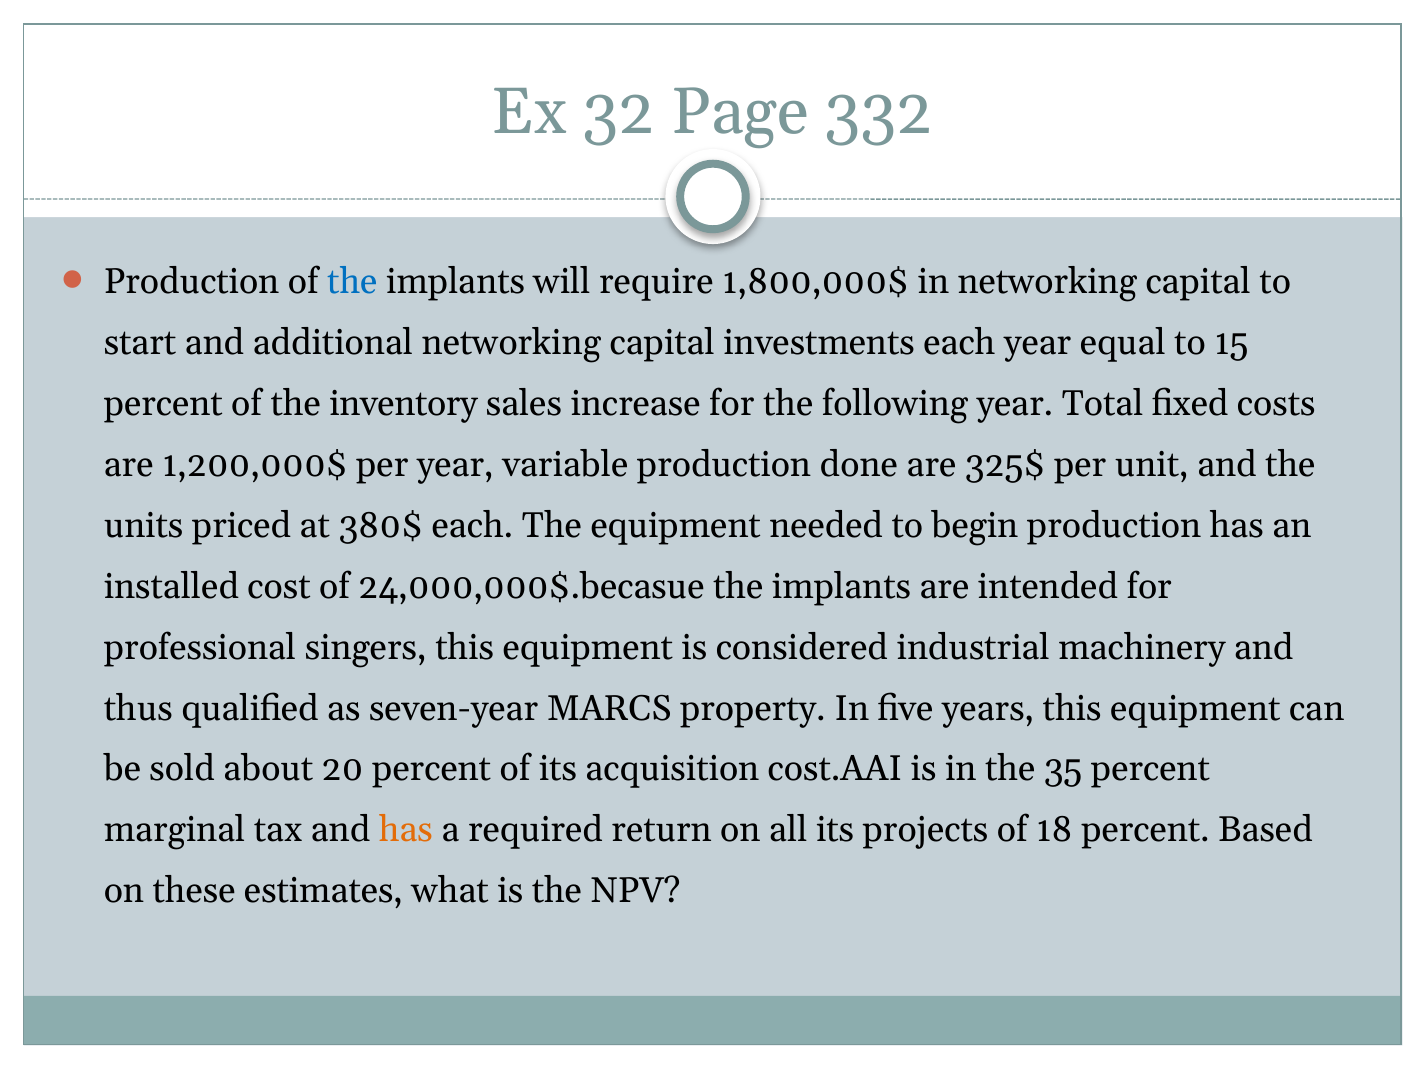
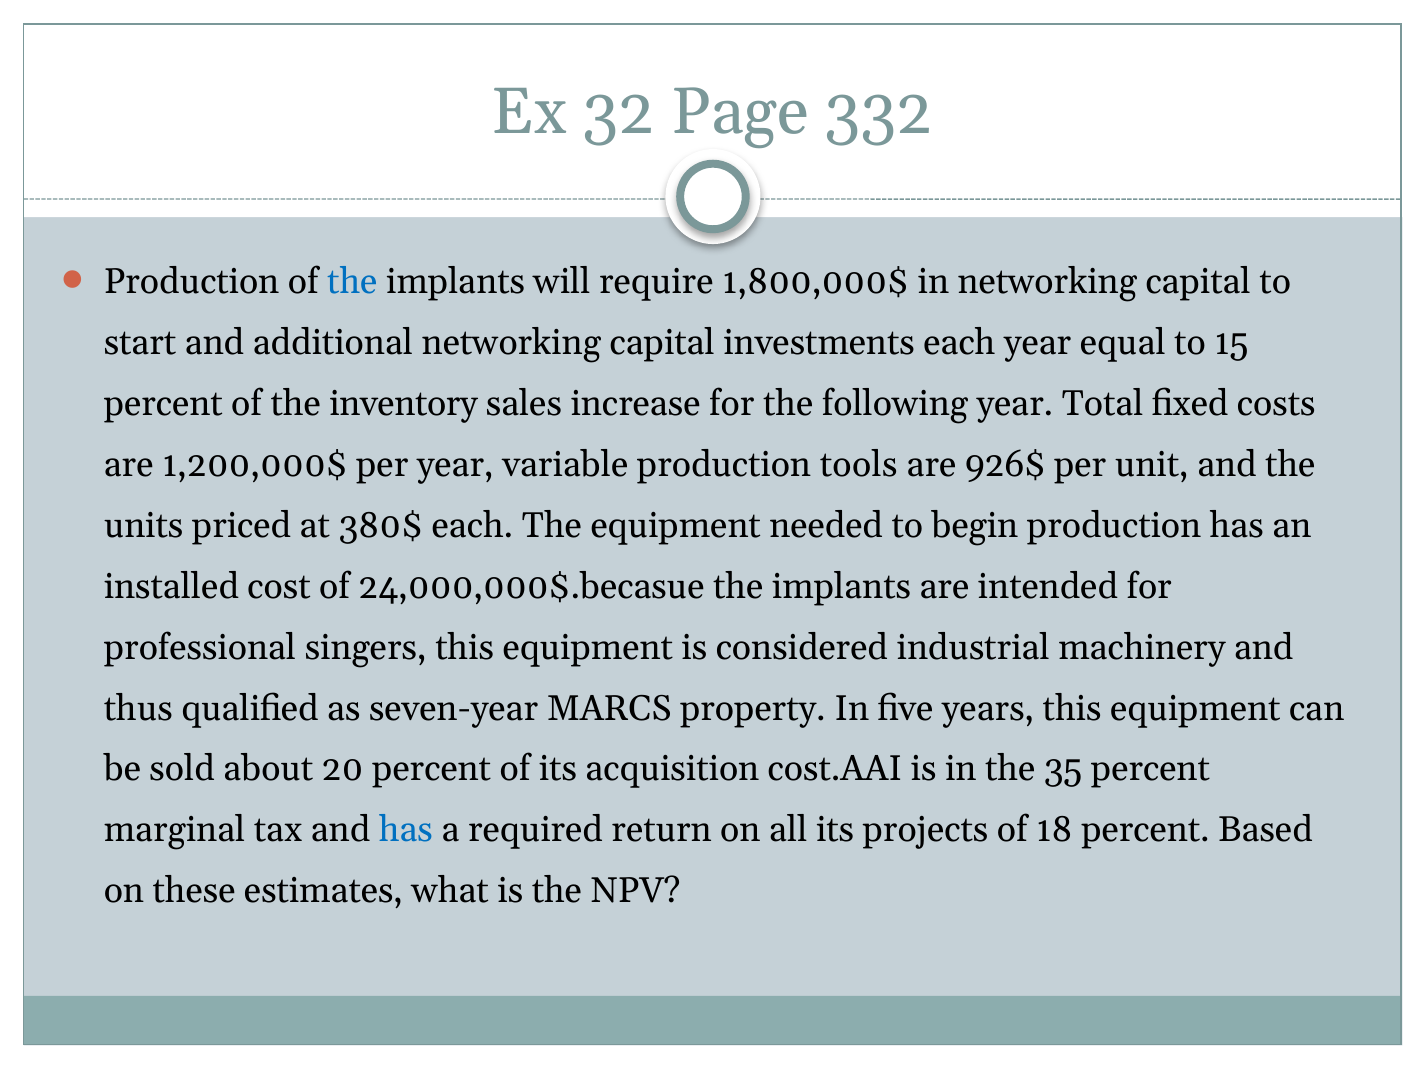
done: done -> tools
325$: 325$ -> 926$
has at (406, 830) colour: orange -> blue
